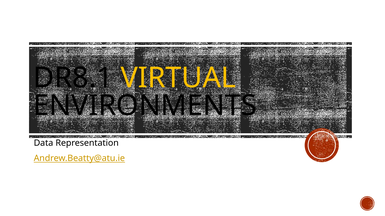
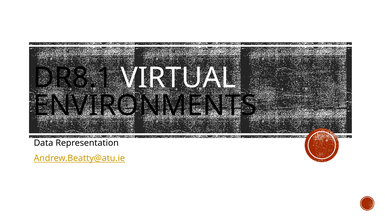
VIRTUAL colour: yellow -> white
